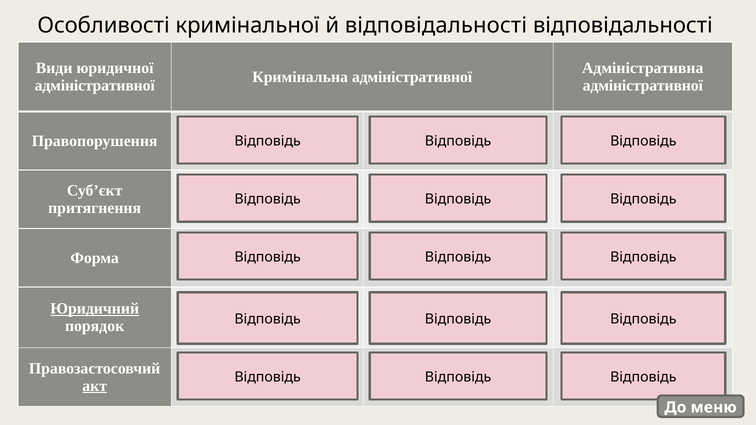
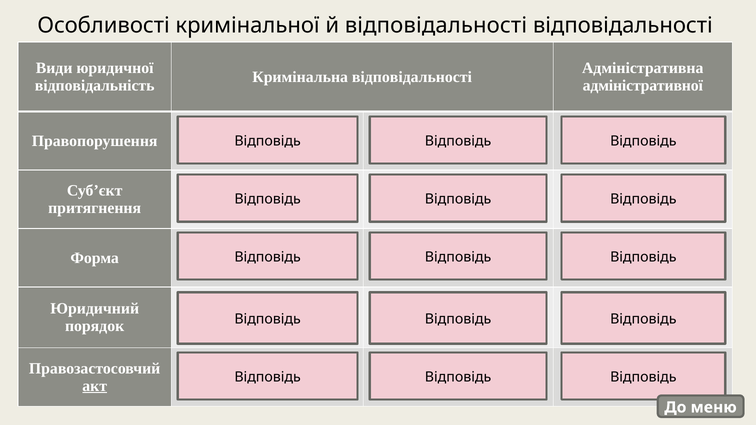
Кримінальна адміністративної: адміністративної -> відповідальності
адміністративної at (95, 86): адміністративної -> відповідальність
Юридичний underline: present -> none
